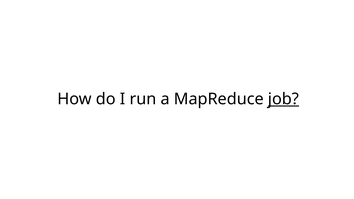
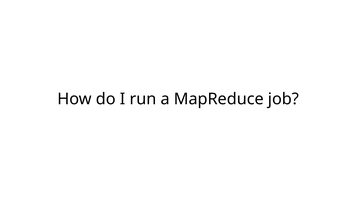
job underline: present -> none
